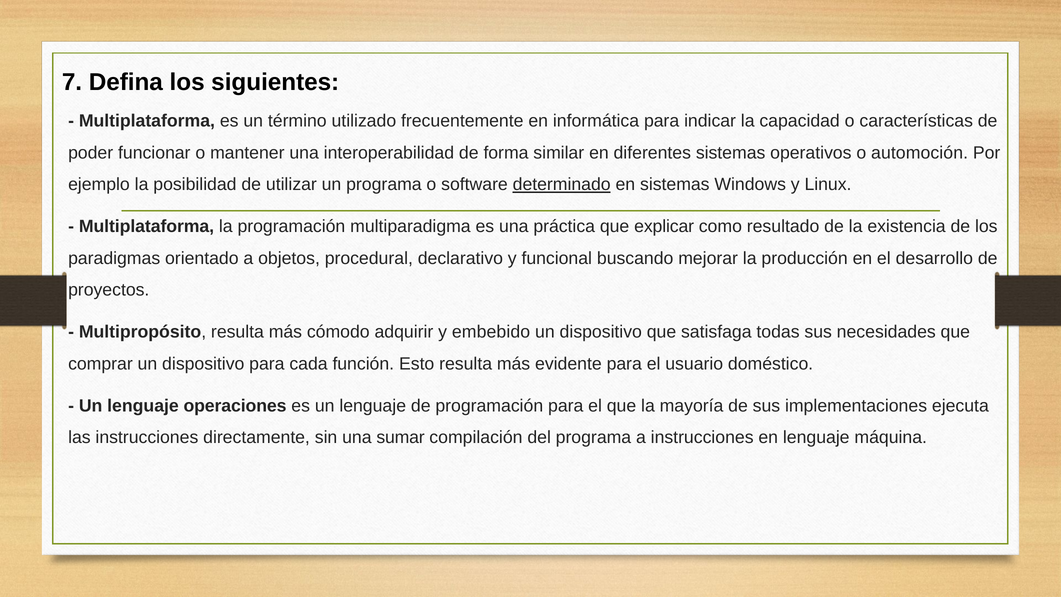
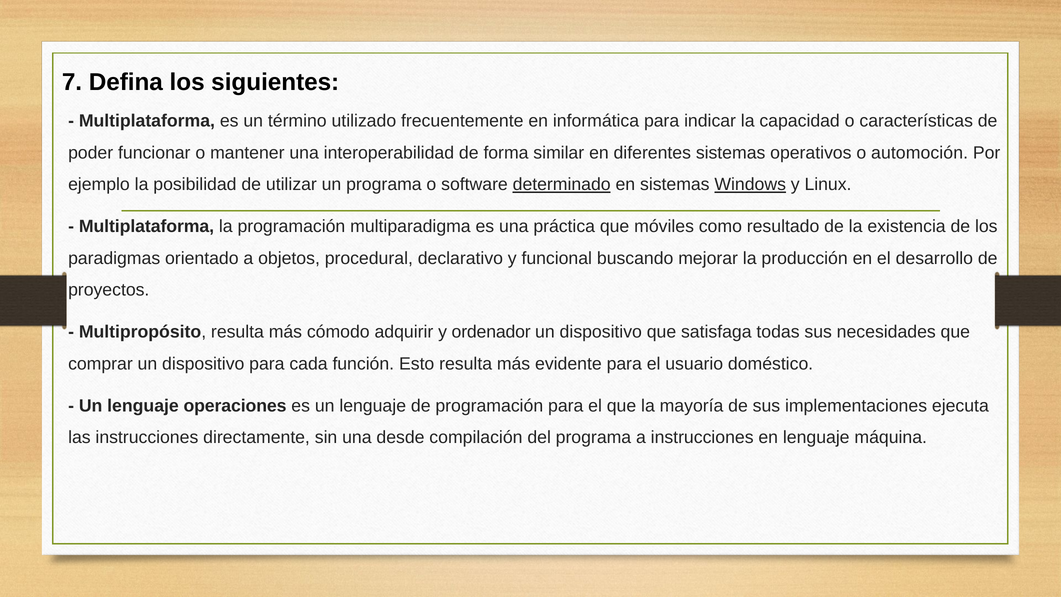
Windows underline: none -> present
explicar: explicar -> móviles
embebido: embebido -> ordenador
sumar: sumar -> desde
